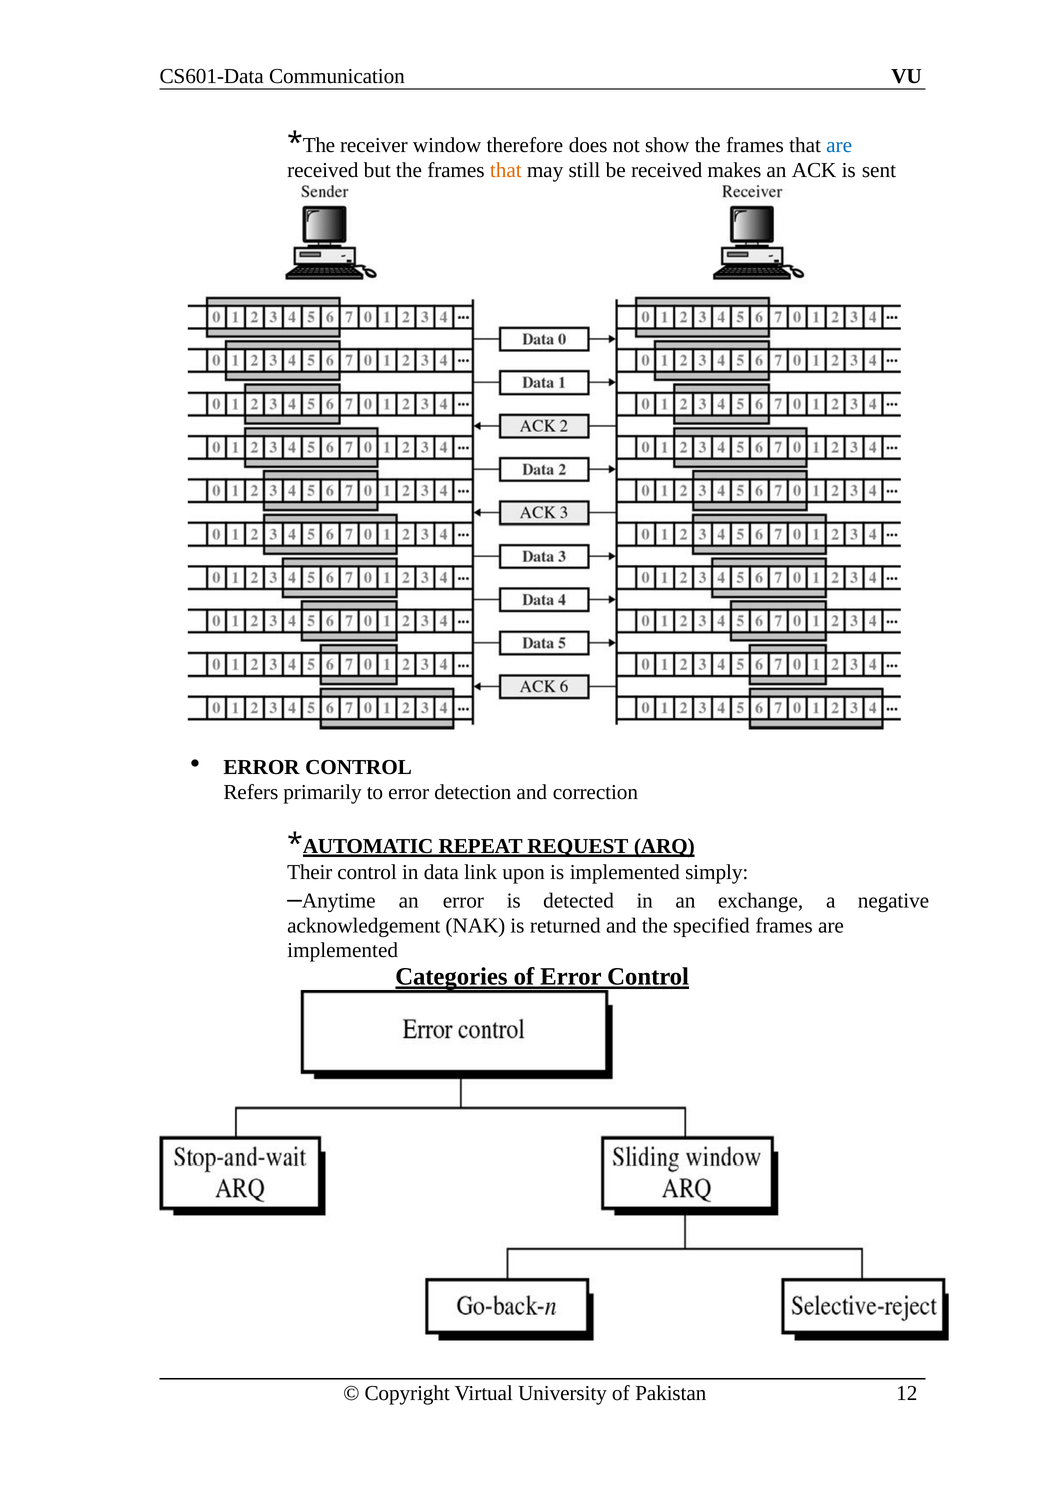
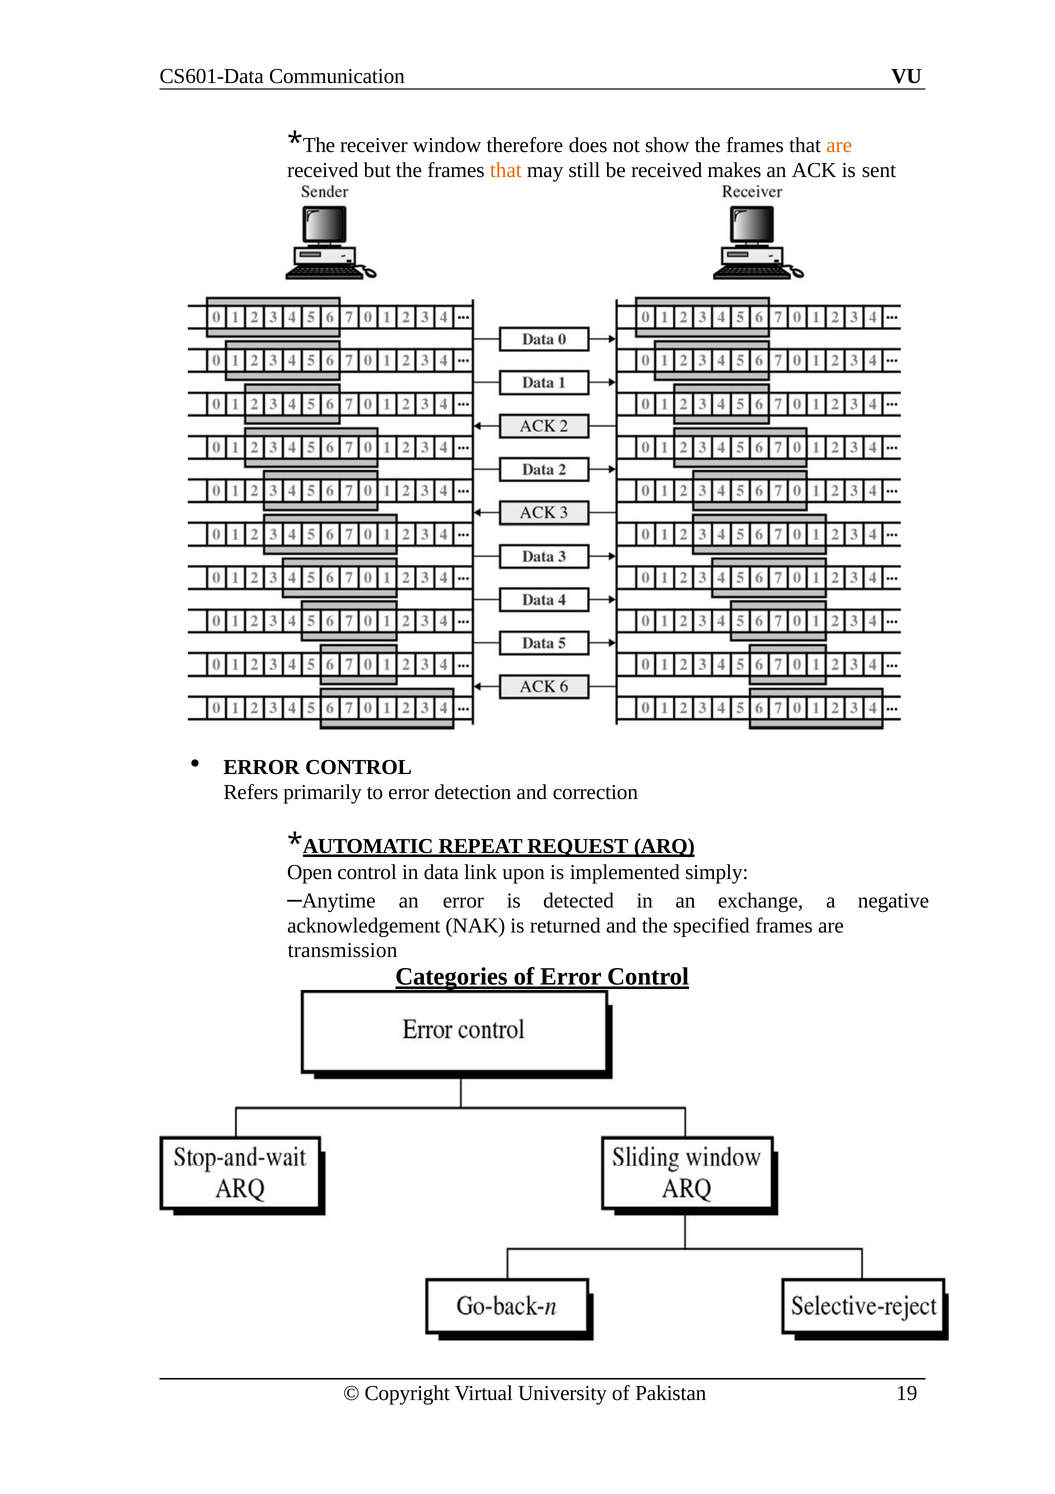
are at (839, 145) colour: blue -> orange
Their: Their -> Open
implemented at (343, 950): implemented -> transmission
12: 12 -> 19
